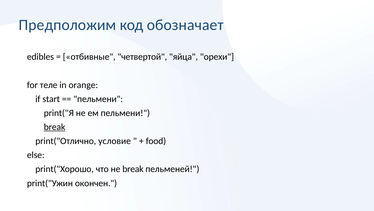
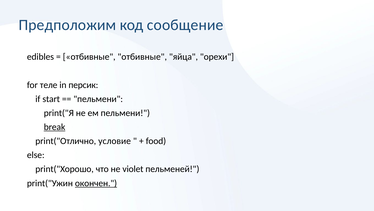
обозначает: обозначает -> сообщение
отбивные четвертой: четвертой -> отбивные
orange: orange -> персик
не break: break -> violet
окончен underline: none -> present
